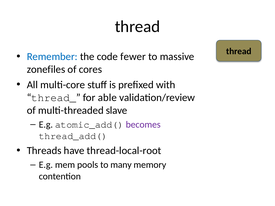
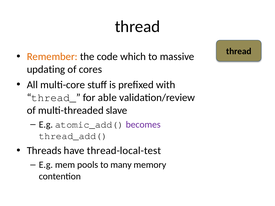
Remember colour: blue -> orange
fewer: fewer -> which
zonefiles: zonefiles -> updating
thread-local-root: thread-local-root -> thread-local-test
